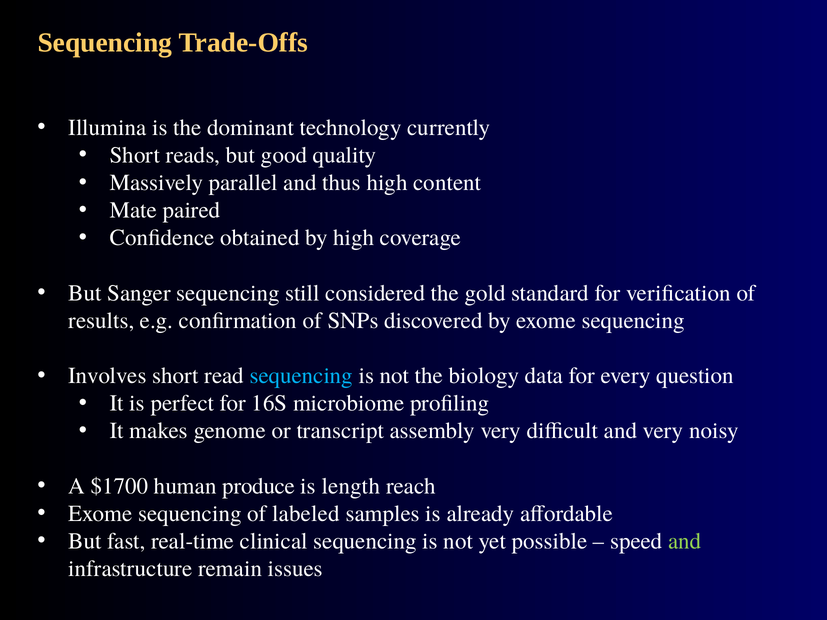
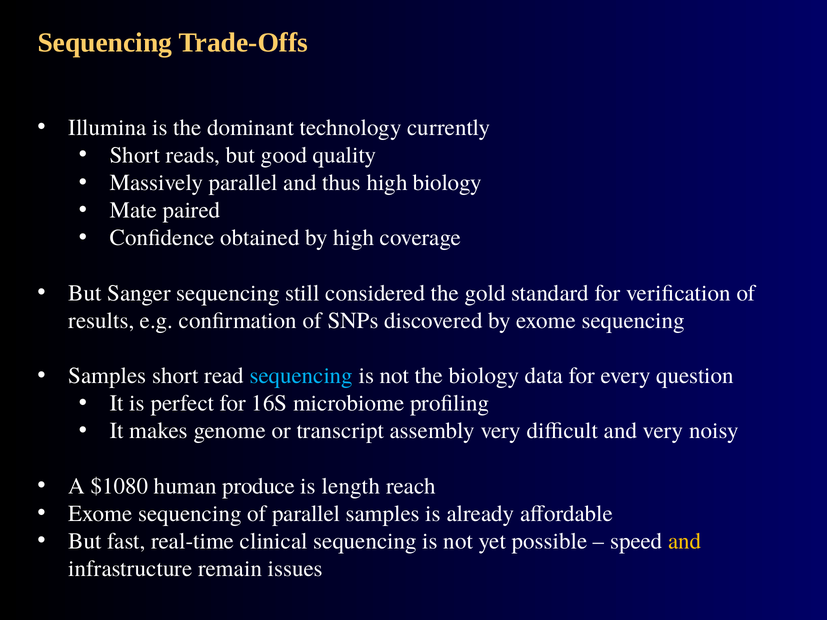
high content: content -> biology
Involves at (107, 376): Involves -> Samples
$1700: $1700 -> $1080
of labeled: labeled -> parallel
and at (685, 541) colour: light green -> yellow
